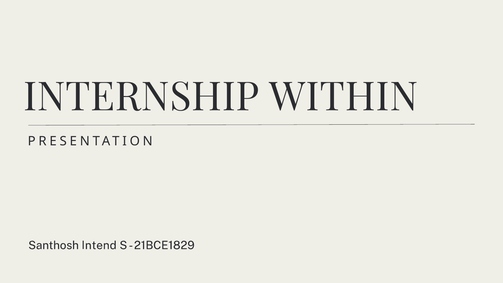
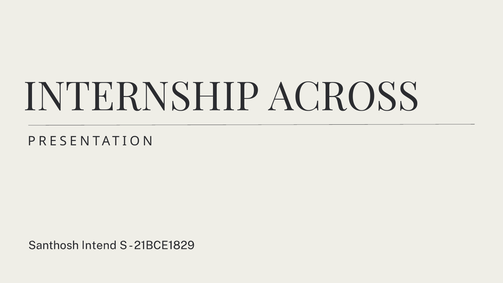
WITHIN: WITHIN -> ACROSS
